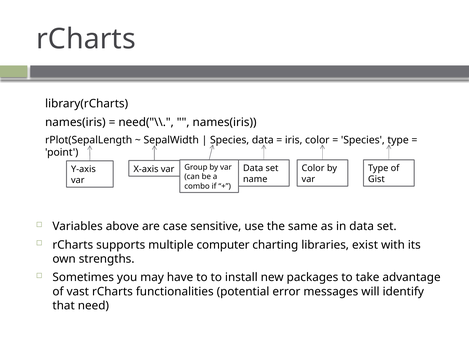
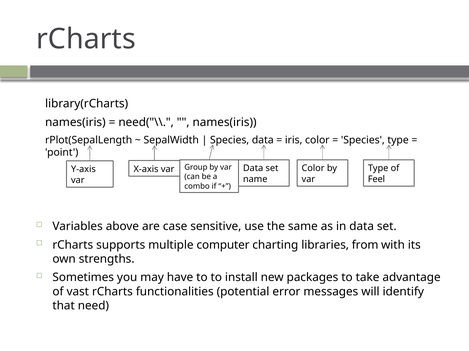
Gist: Gist -> Feel
exist: exist -> from
